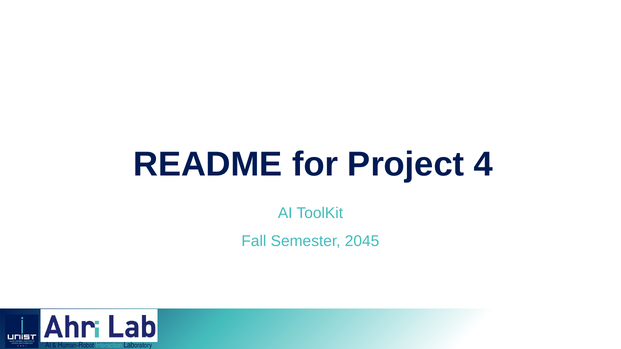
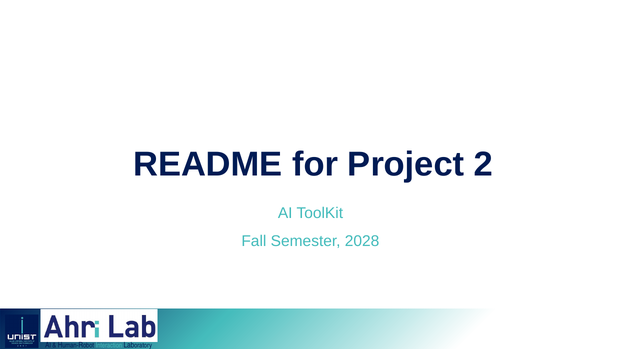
4: 4 -> 2
2045: 2045 -> 2028
